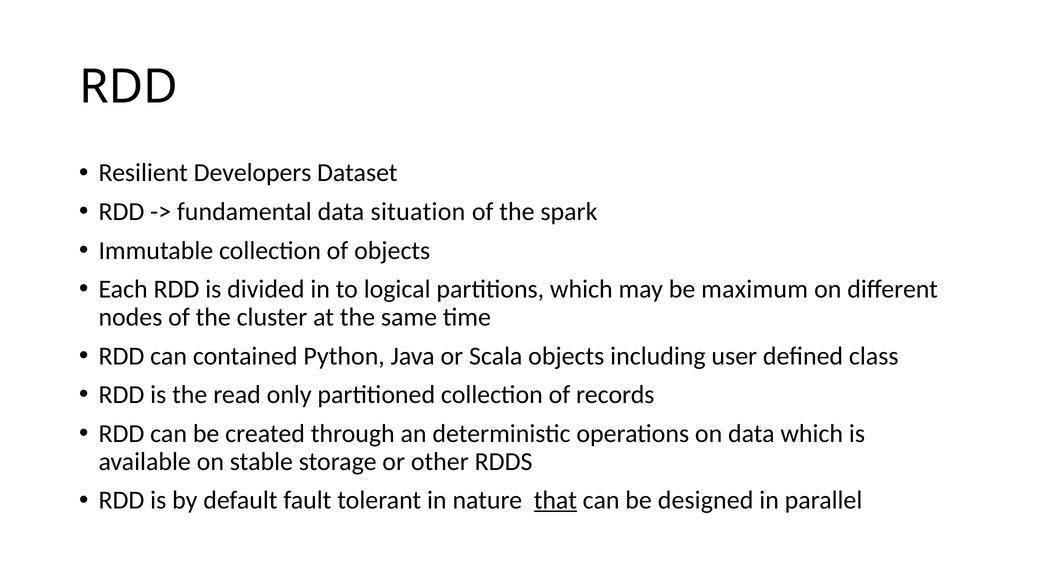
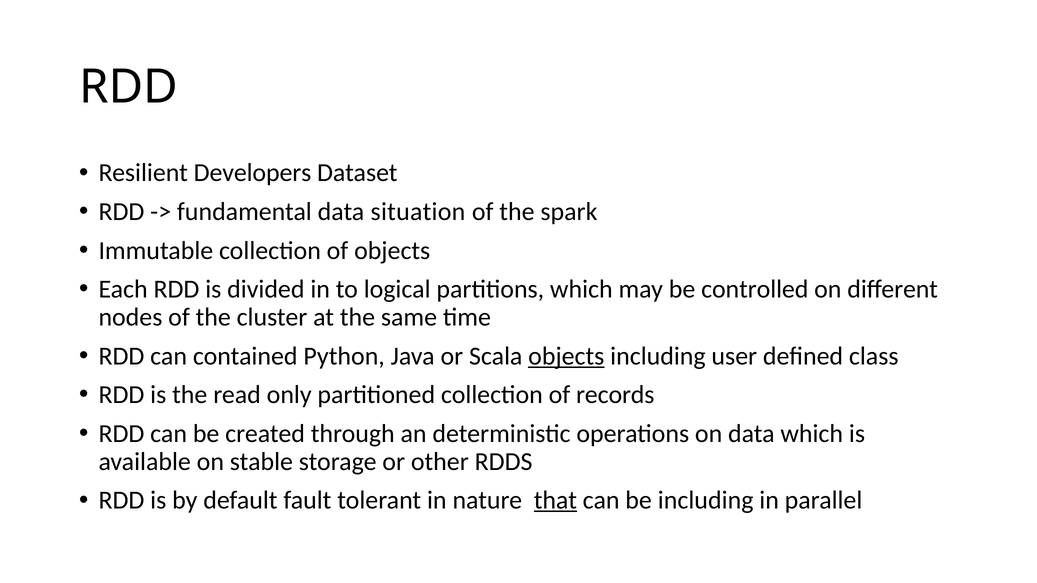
maximum: maximum -> controlled
objects at (566, 356) underline: none -> present
be designed: designed -> including
